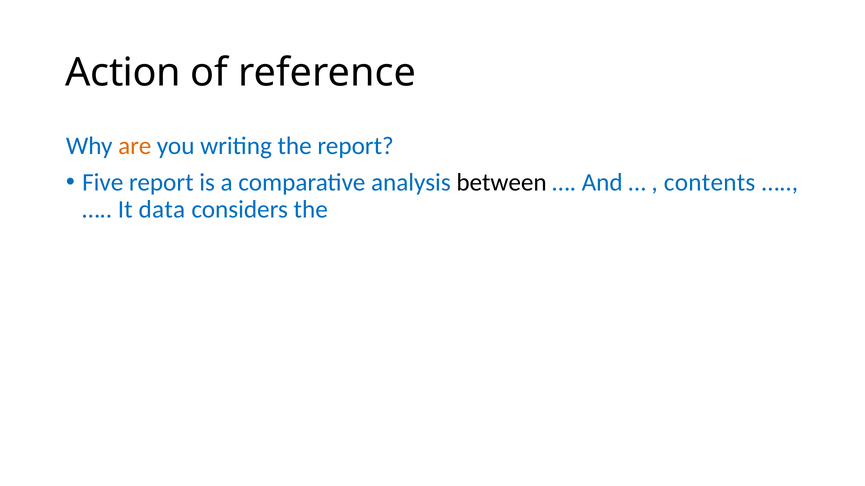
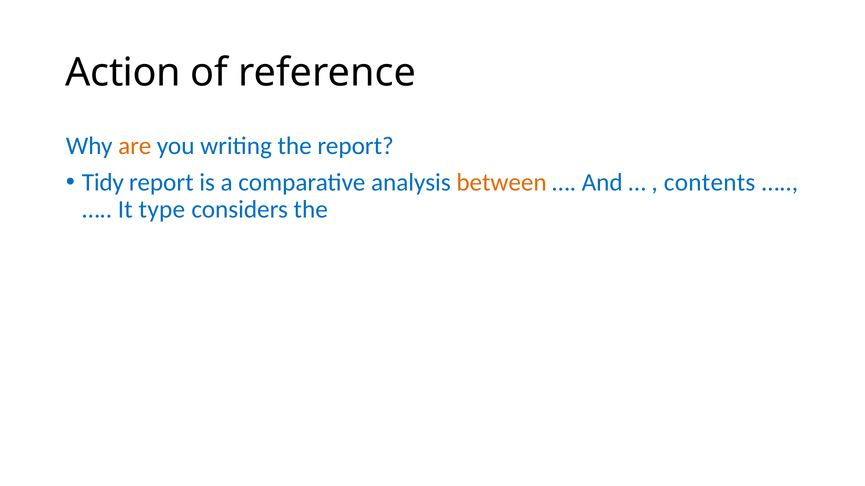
Five: Five -> Tidy
between colour: black -> orange
data: data -> type
